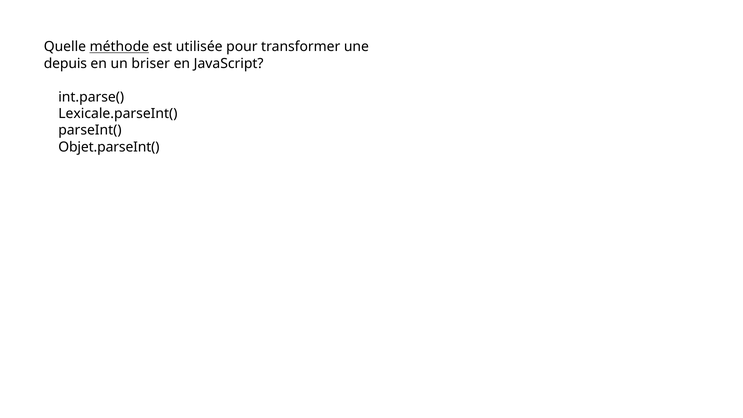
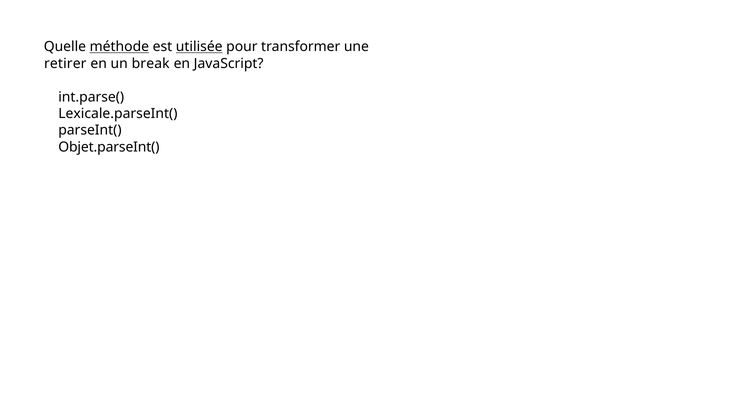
utilisée underline: none -> present
depuis: depuis -> retirer
briser: briser -> break
